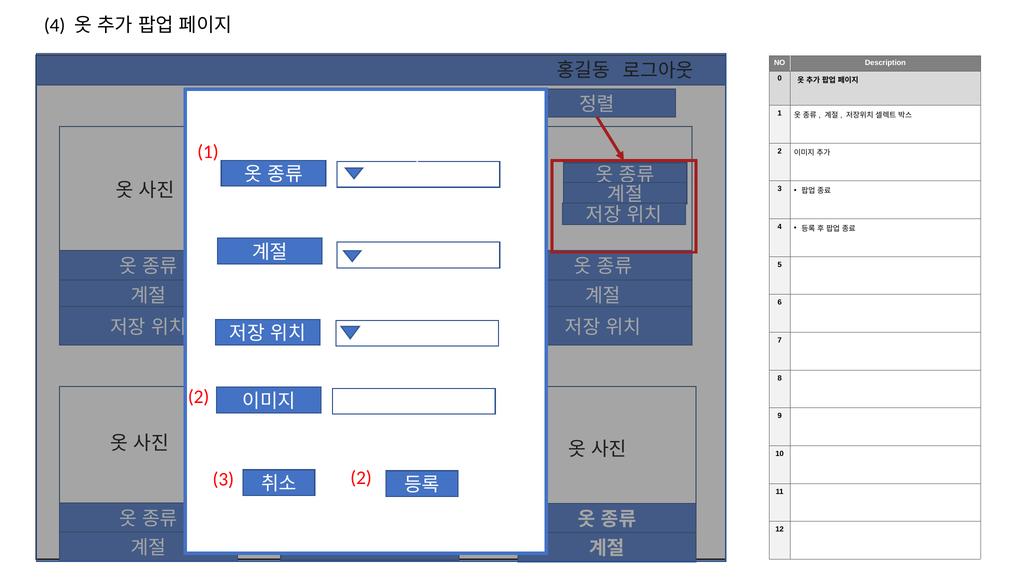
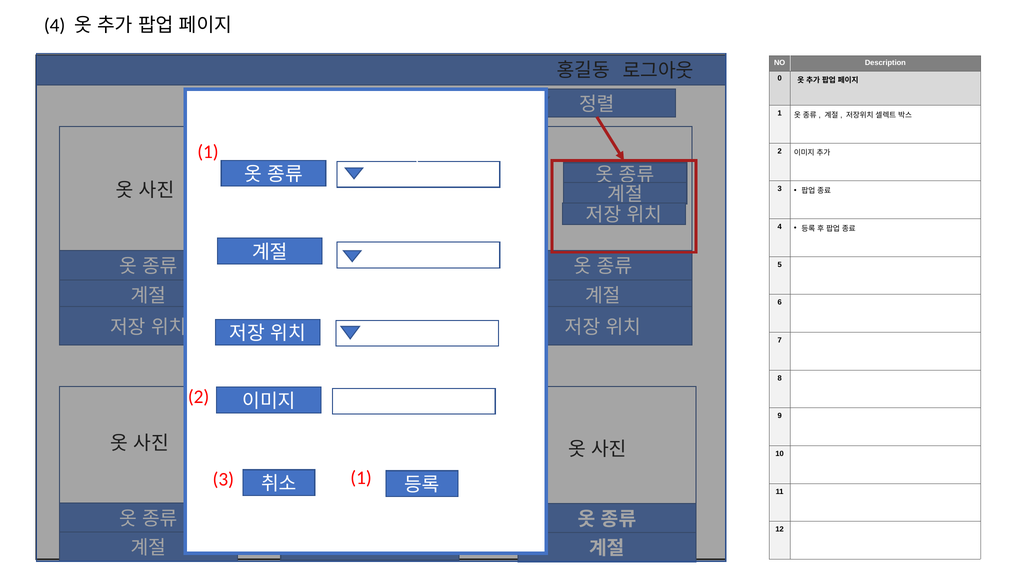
3 2: 2 -> 1
